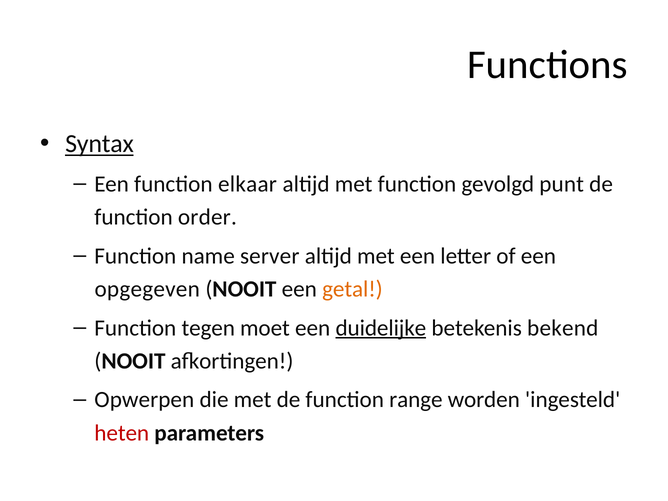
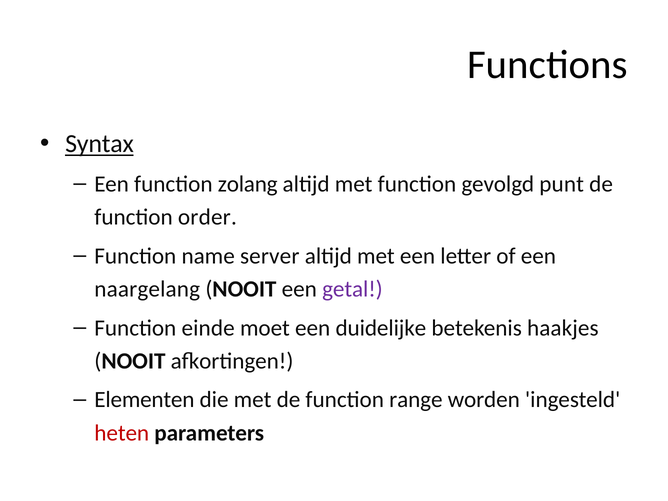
elkaar: elkaar -> zolang
opgegeven: opgegeven -> naargelang
getal colour: orange -> purple
tegen: tegen -> einde
duidelijke underline: present -> none
bekend: bekend -> haakjes
Opwerpen: Opwerpen -> Elementen
